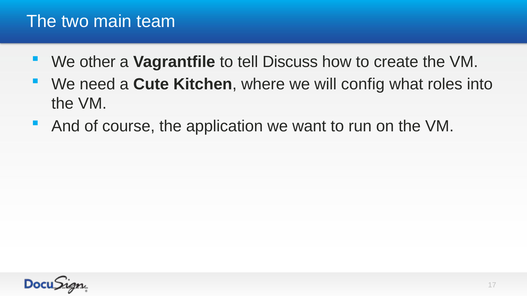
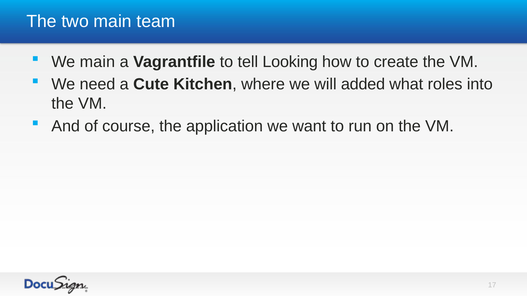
We other: other -> main
Discuss: Discuss -> Looking
config: config -> added
